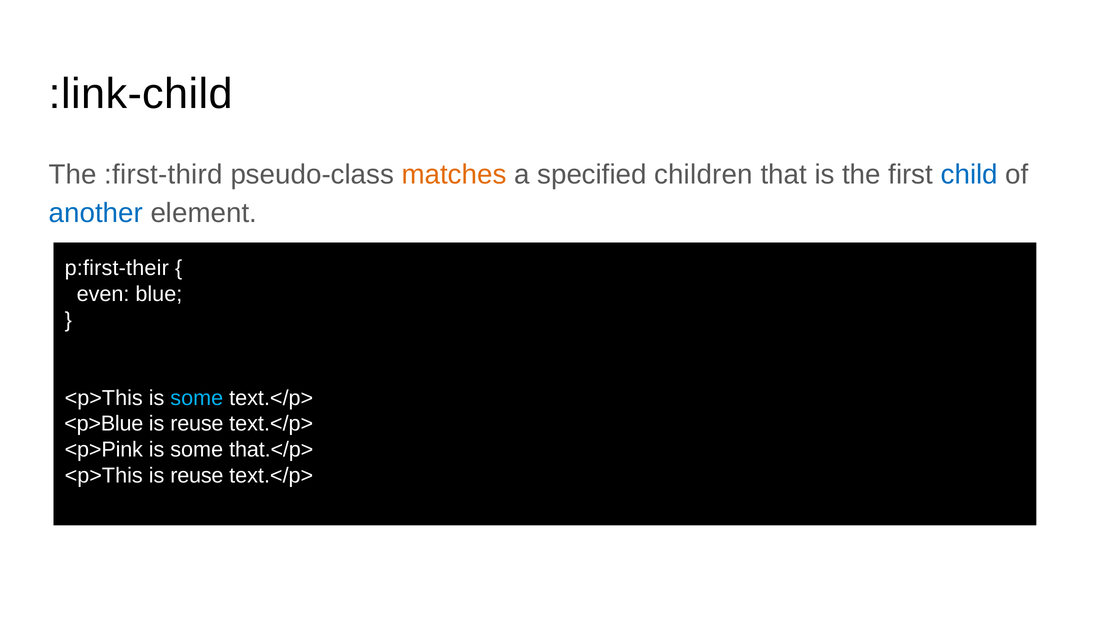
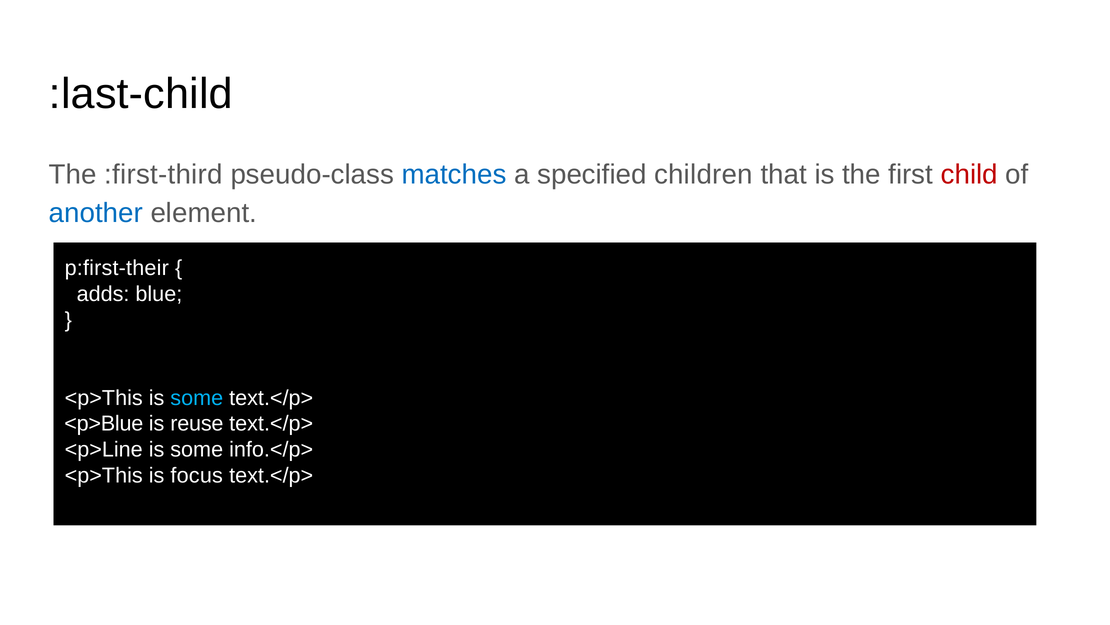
:link-child: :link-child -> :last-child
matches colour: orange -> blue
child colour: blue -> red
even: even -> adds
<p>Pink: <p>Pink -> <p>Line
that.</p>: that.</p> -> info.</p>
<p>This is reuse: reuse -> focus
